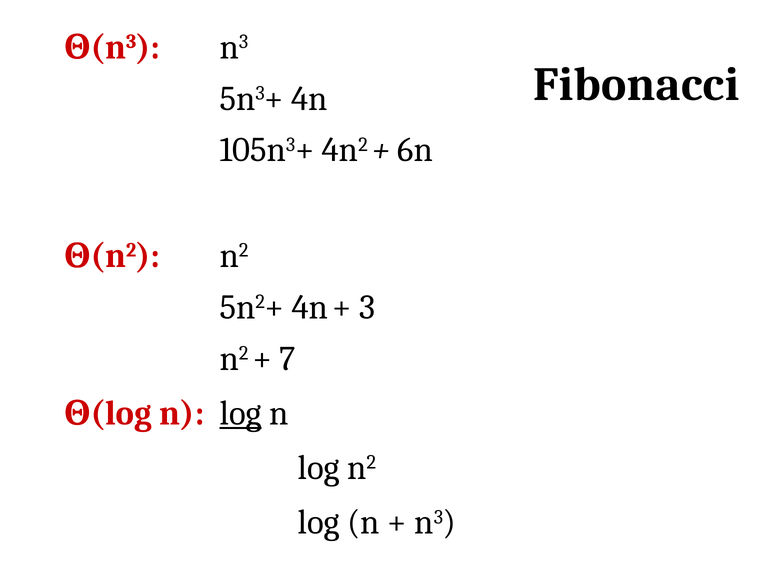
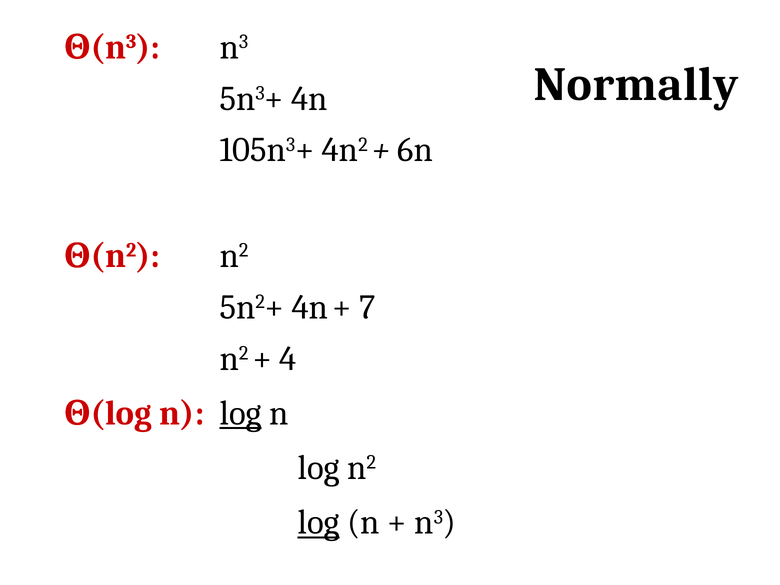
Fibonacci: Fibonacci -> Normally
3 at (367, 307): 3 -> 7
7: 7 -> 4
log at (319, 522) underline: none -> present
